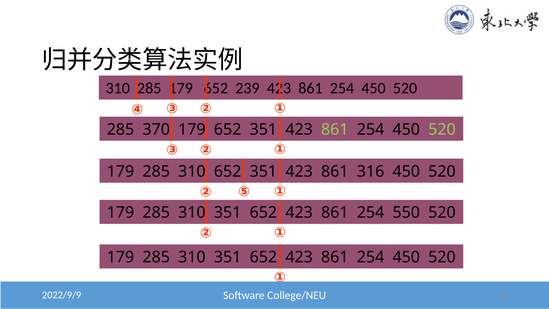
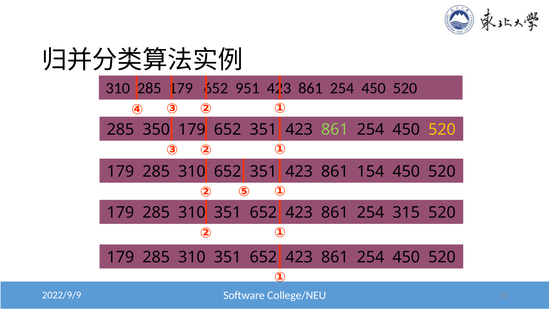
239: 239 -> 951
370: 370 -> 350
520 at (442, 129) colour: light green -> yellow
316: 316 -> 154
550: 550 -> 315
